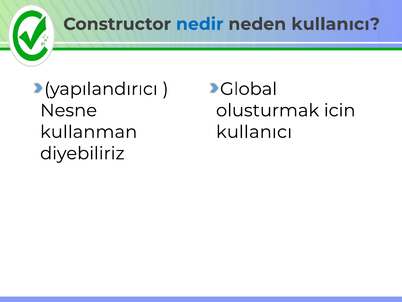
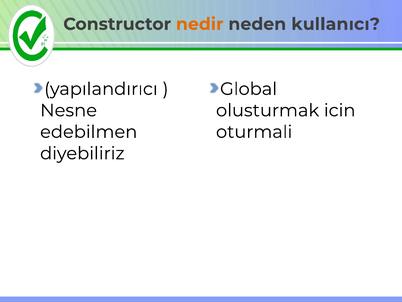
nedir colour: blue -> orange
kullanman: kullanman -> edebilmen
kullanıcı at (254, 132): kullanıcı -> oturmali
